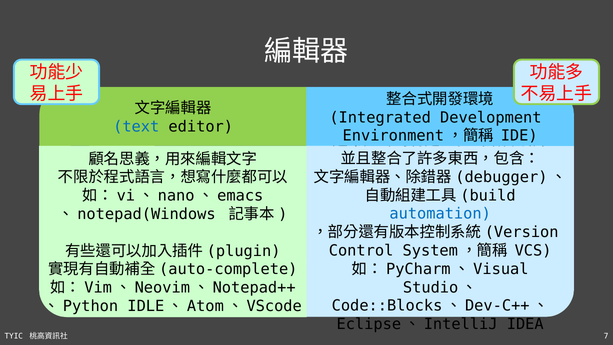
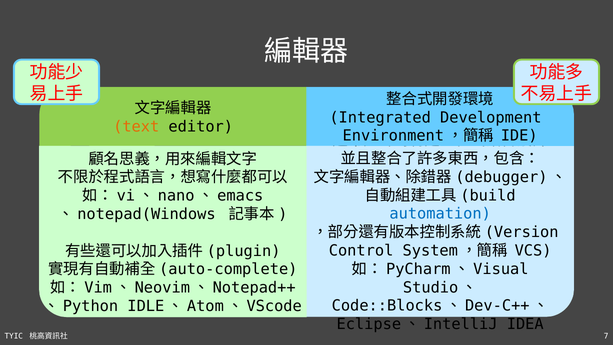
text colour: blue -> orange
